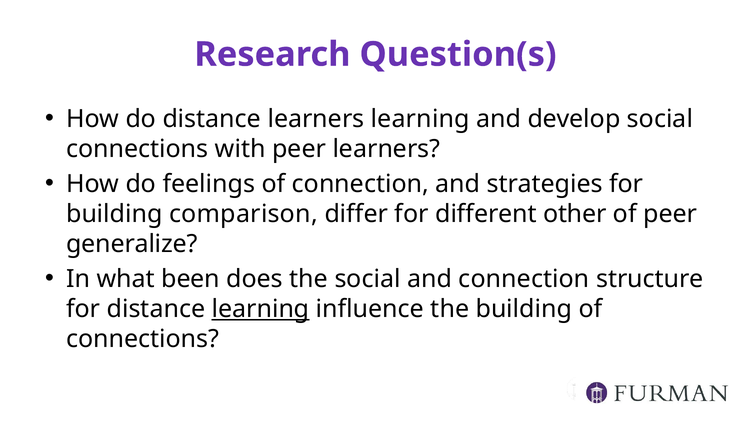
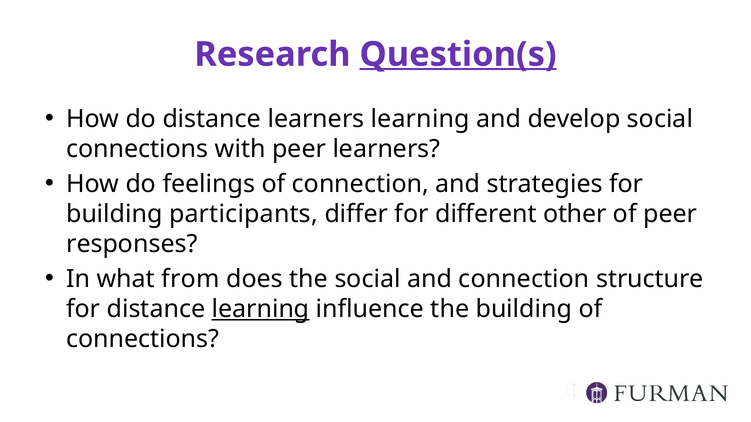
Question(s underline: none -> present
comparison: comparison -> participants
generalize: generalize -> responses
been: been -> from
